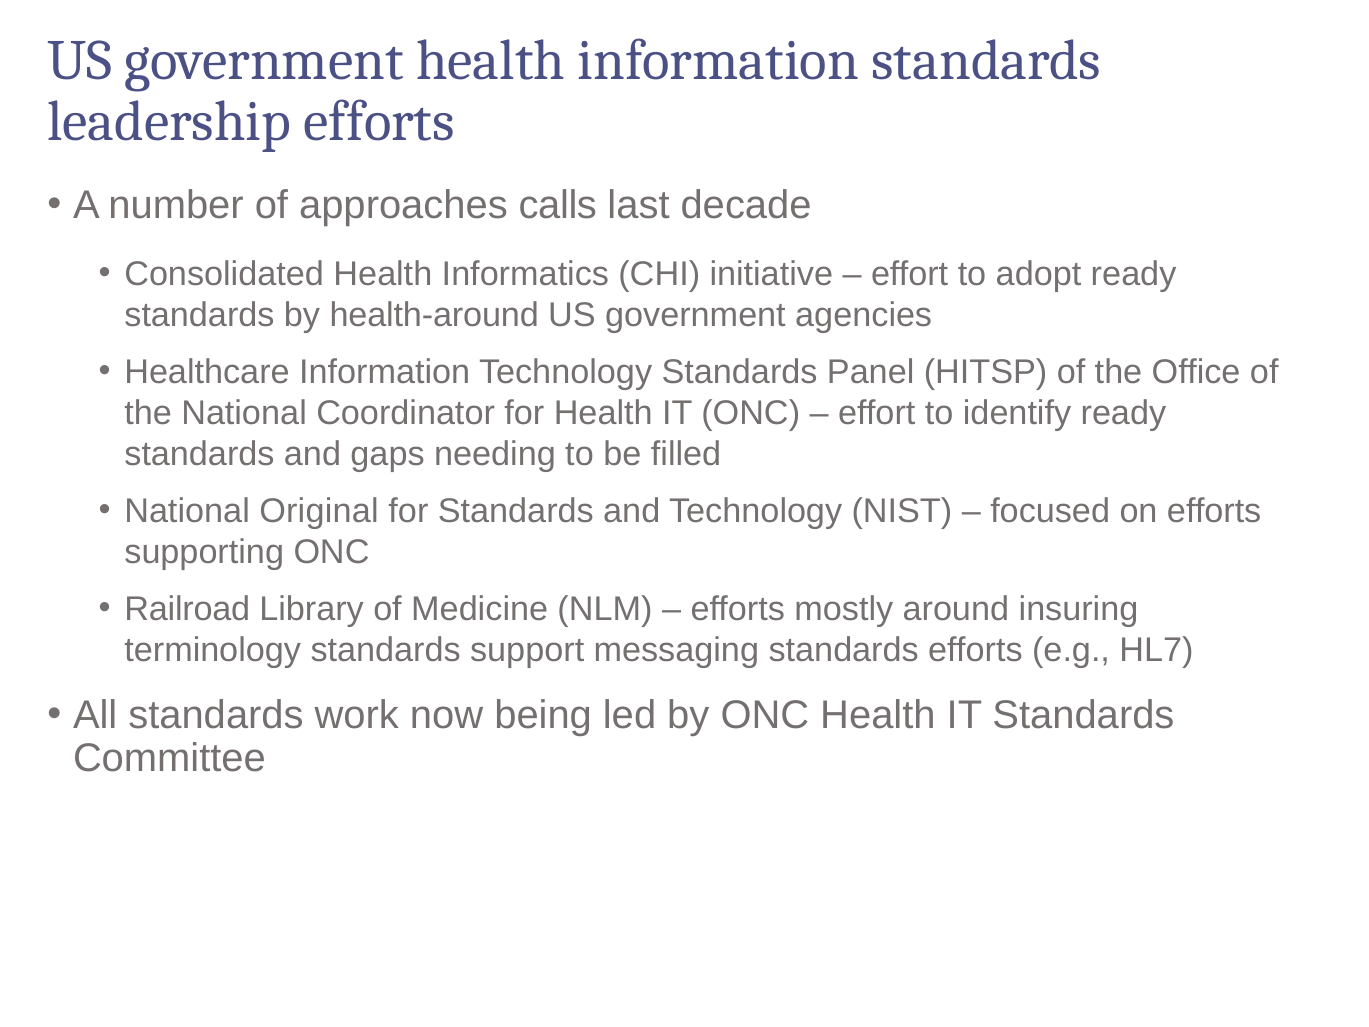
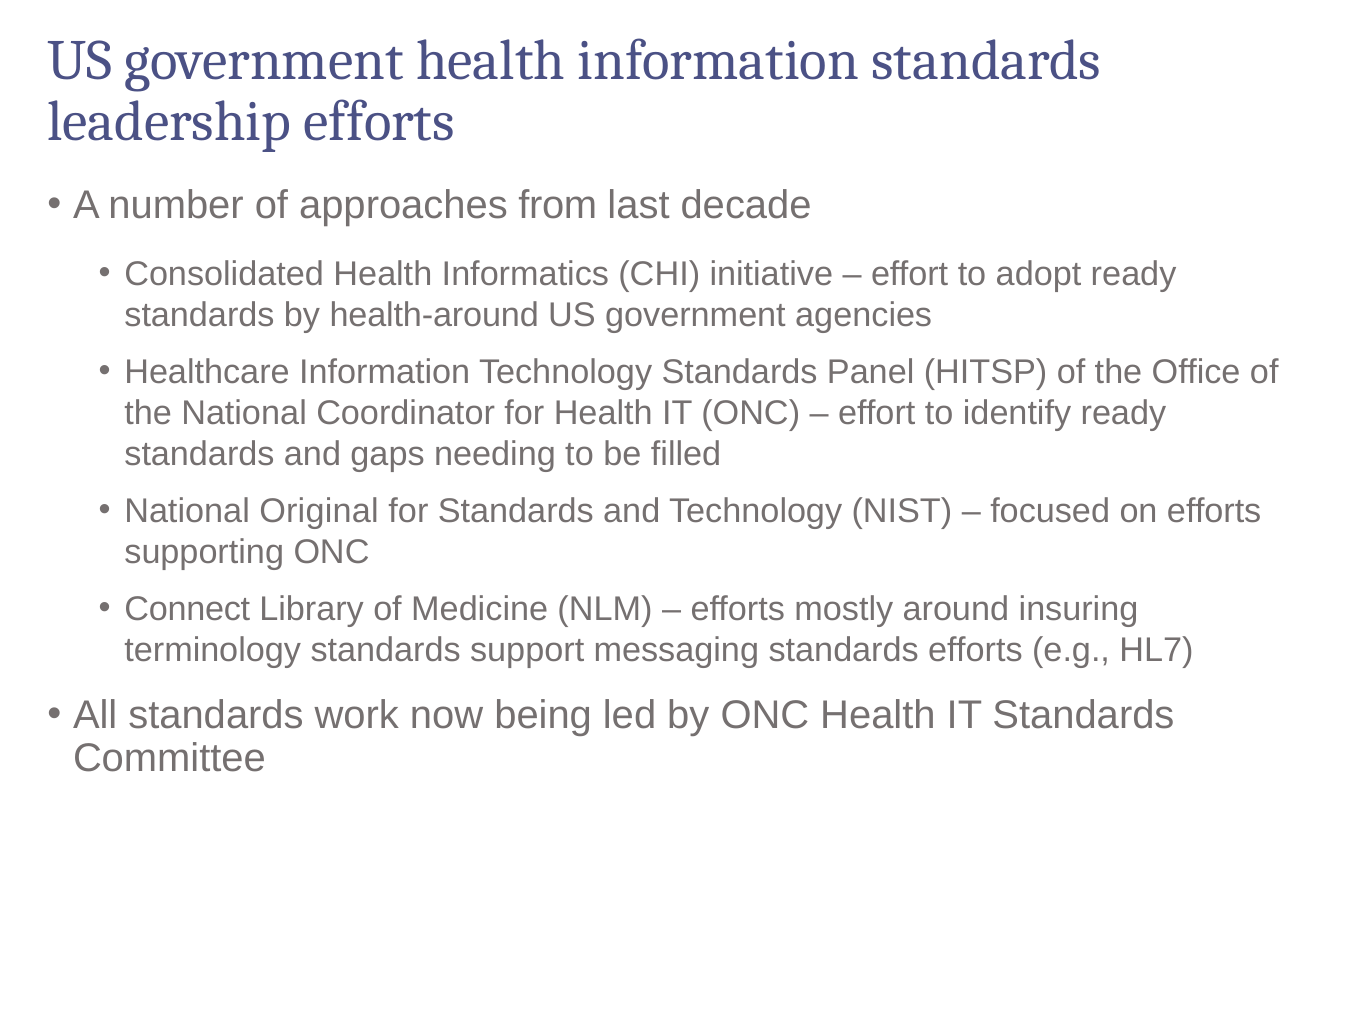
calls: calls -> from
Railroad: Railroad -> Connect
